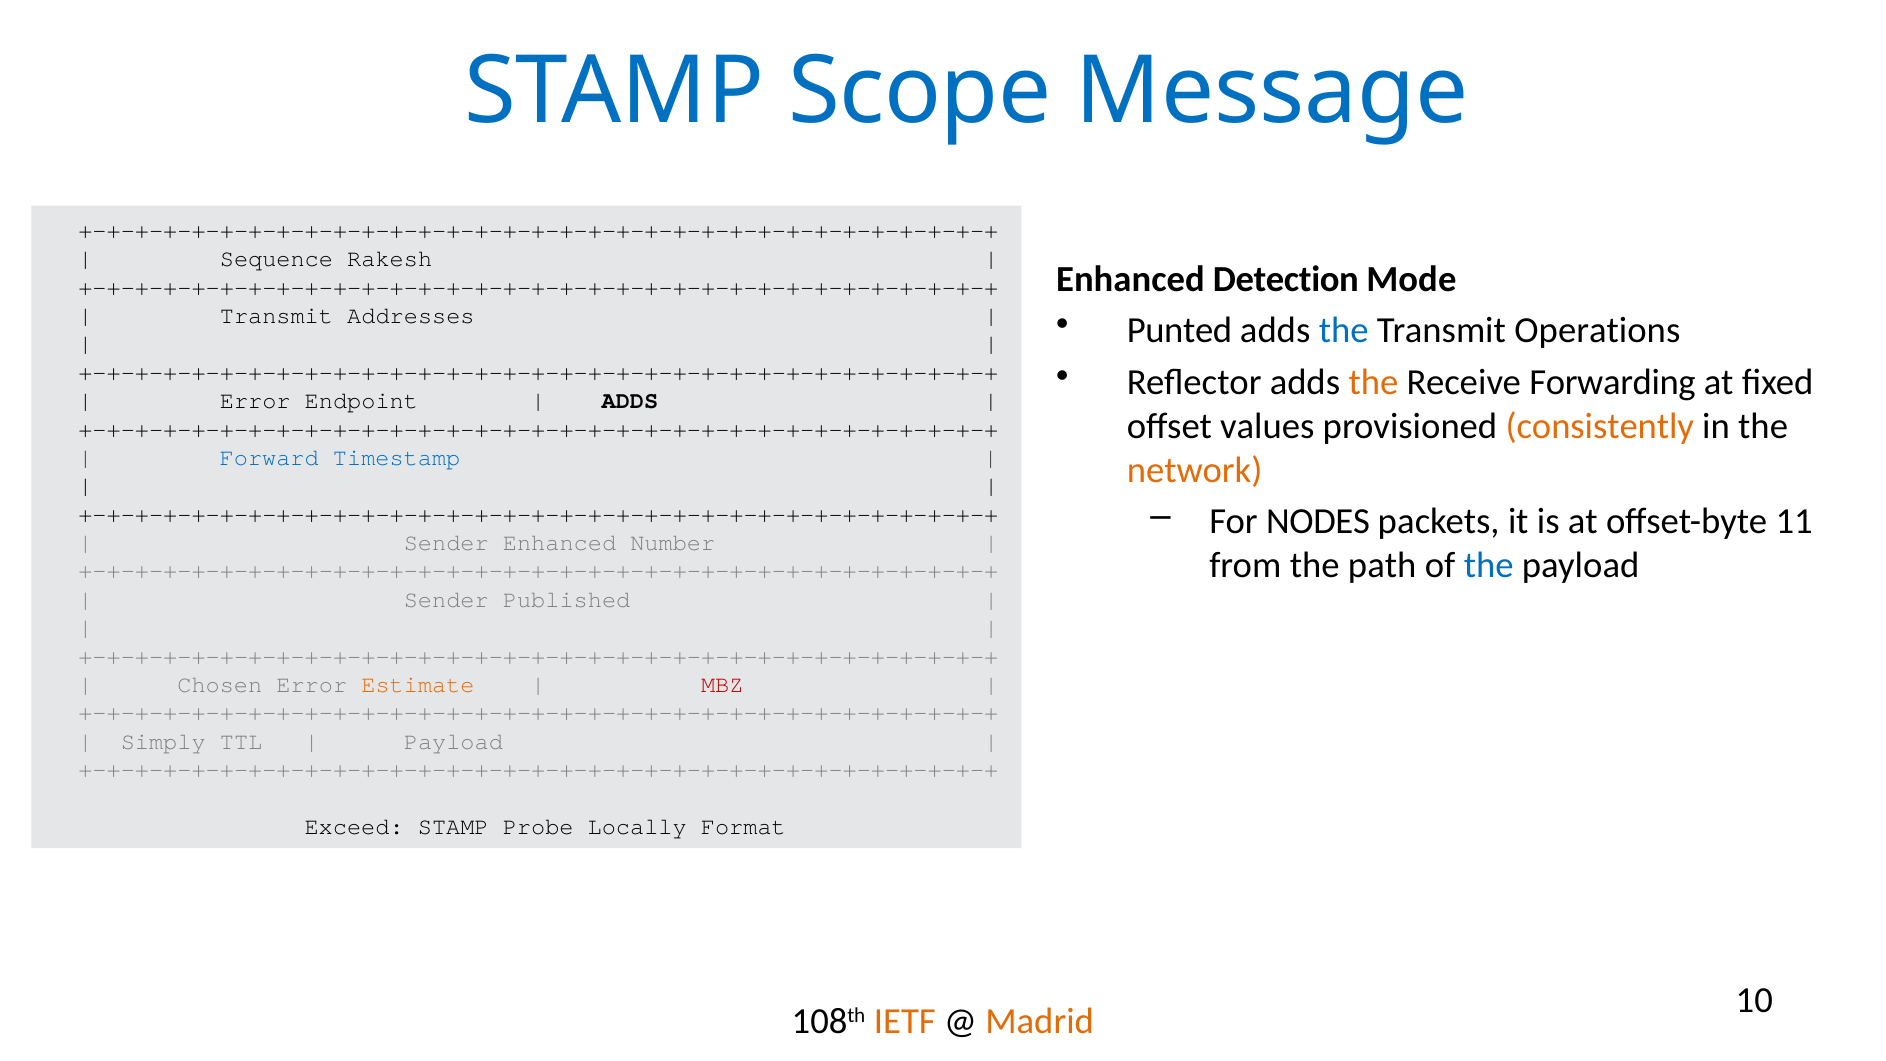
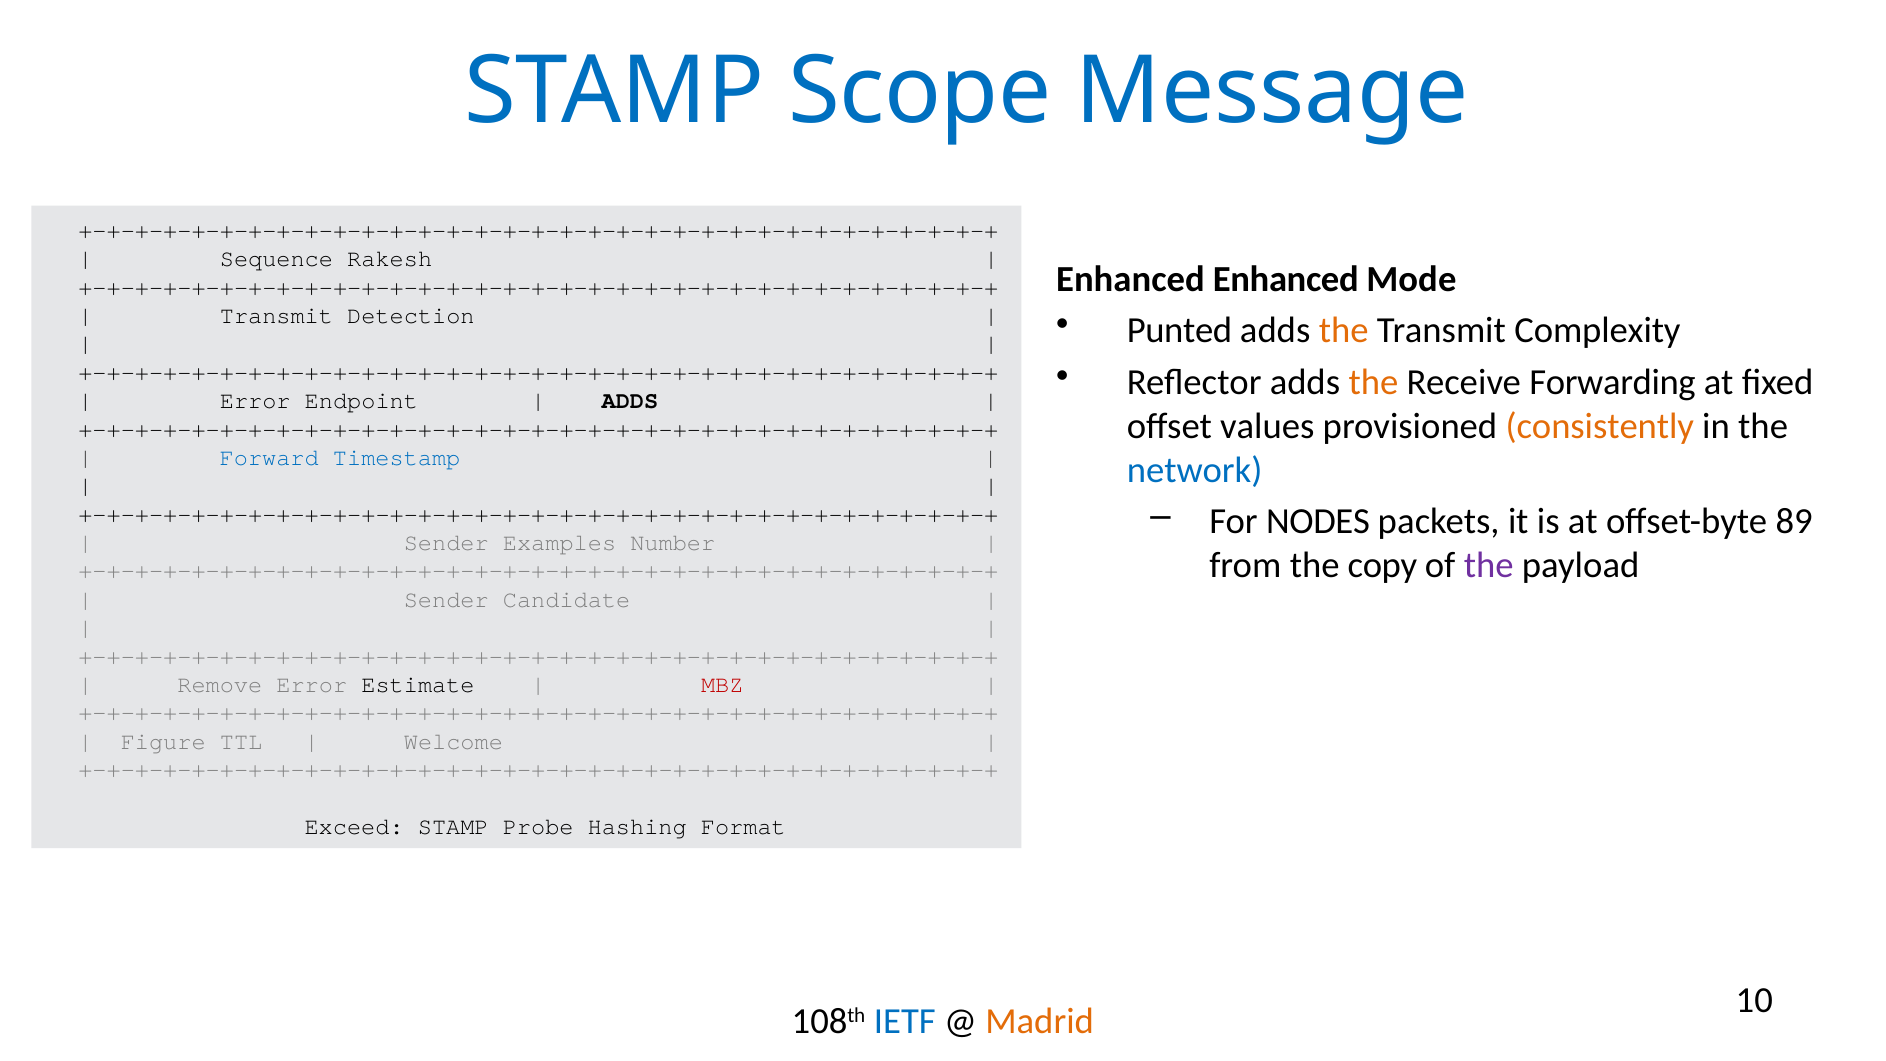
Enhanced Detection: Detection -> Enhanced
Addresses: Addresses -> Detection
the at (1344, 331) colour: blue -> orange
Operations: Operations -> Complexity
network colour: orange -> blue
11: 11 -> 89
Sender Enhanced: Enhanced -> Examples
path: path -> copy
the at (1489, 566) colour: blue -> purple
Published: Published -> Candidate
Chosen: Chosen -> Remove
Estimate colour: orange -> black
Simply: Simply -> Figure
Payload at (453, 741): Payload -> Welcome
Locally: Locally -> Hashing
IETF colour: orange -> blue
